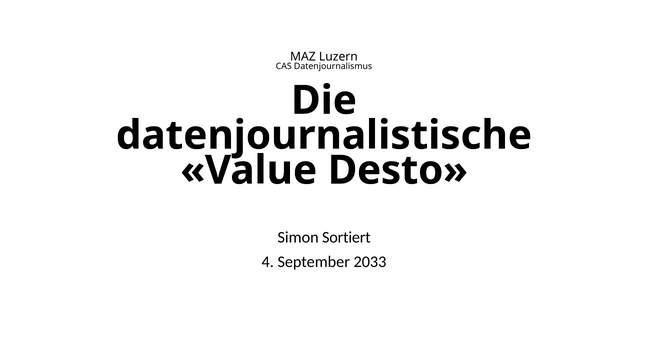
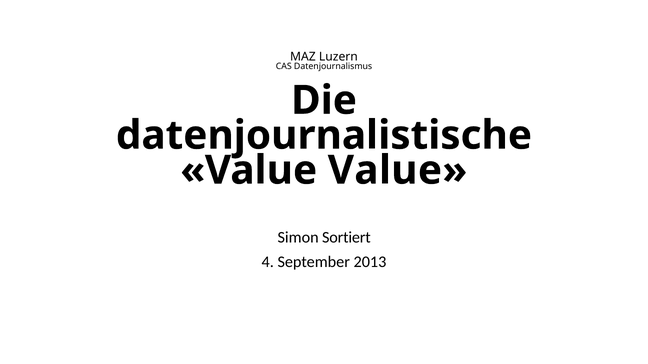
Value Desto: Desto -> Value
2033: 2033 -> 2013
